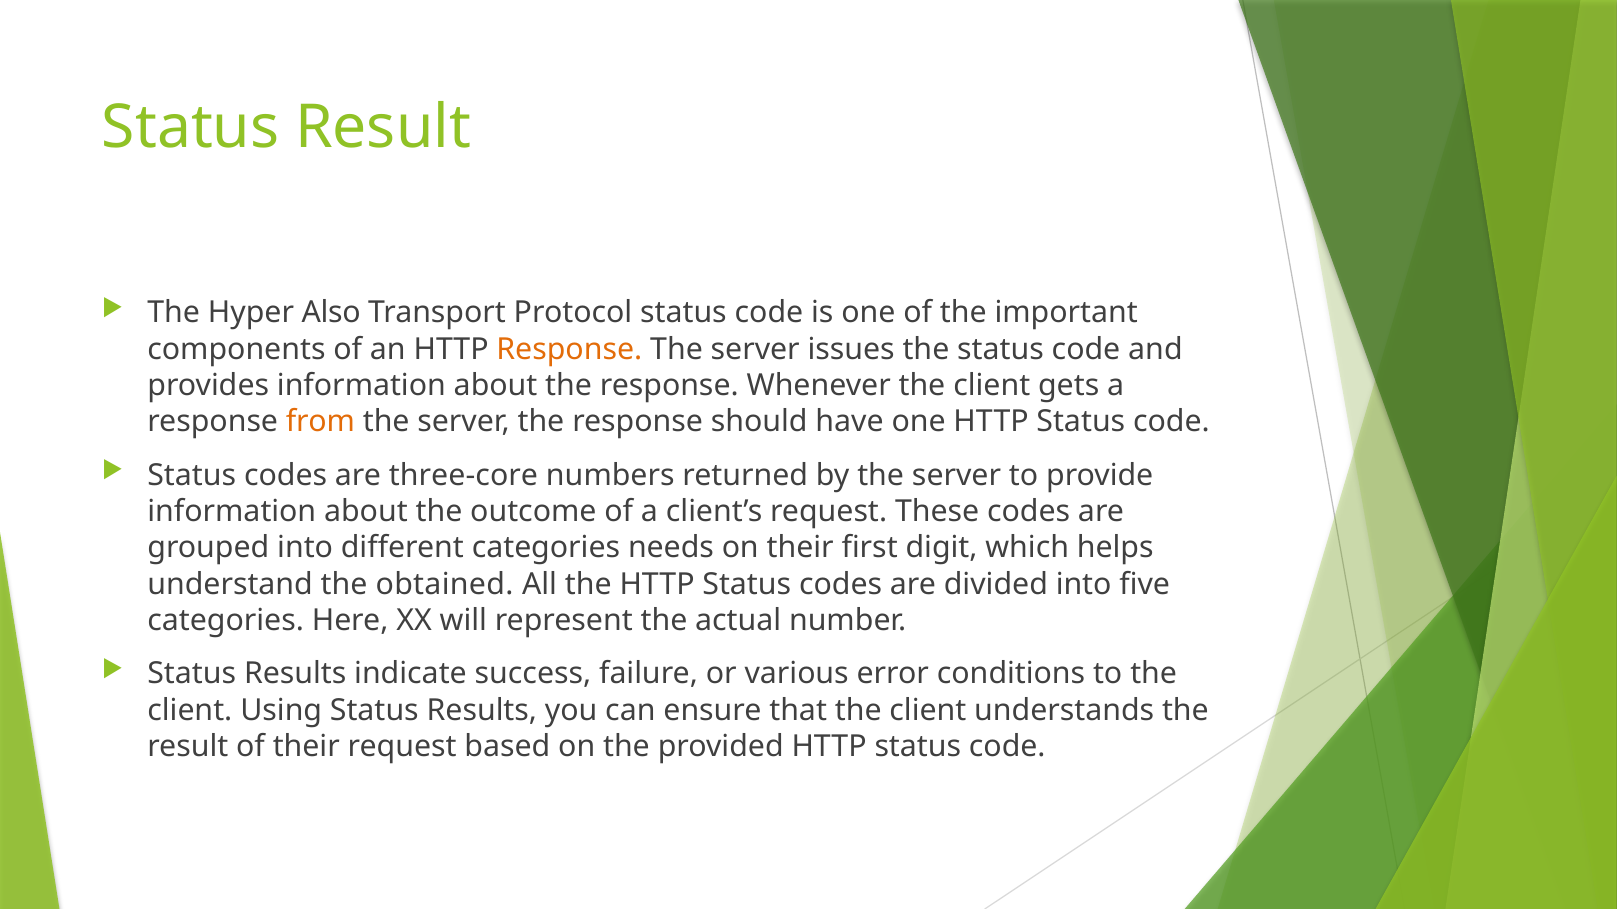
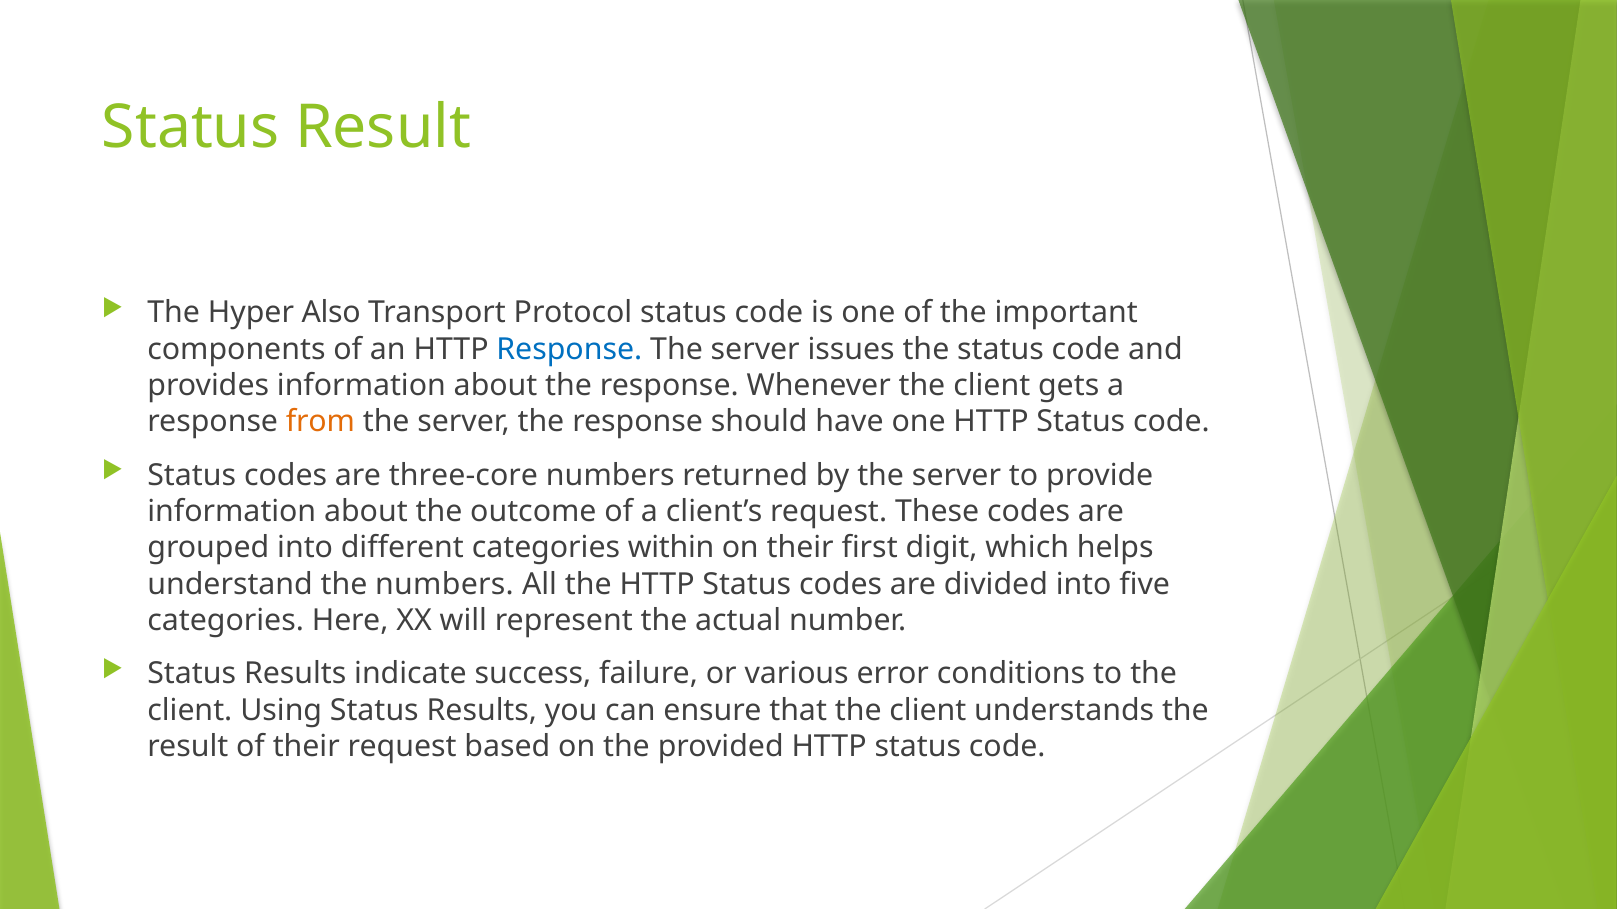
Response at (569, 349) colour: orange -> blue
needs: needs -> within
the obtained: obtained -> numbers
